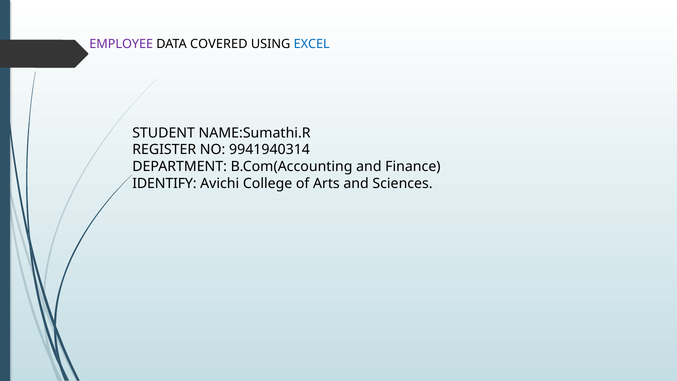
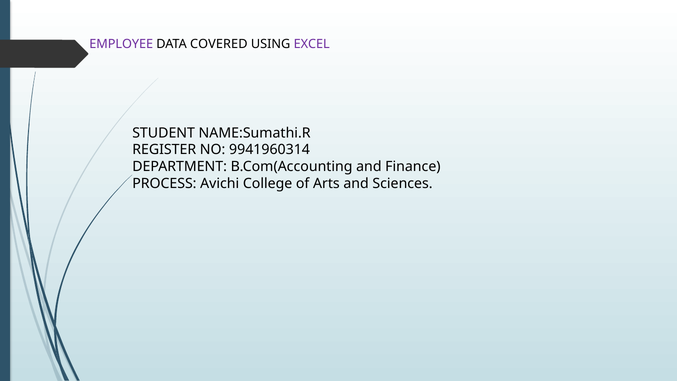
EXCEL colour: blue -> purple
9941940314: 9941940314 -> 9941960314
IDENTIFY: IDENTIFY -> PROCESS
